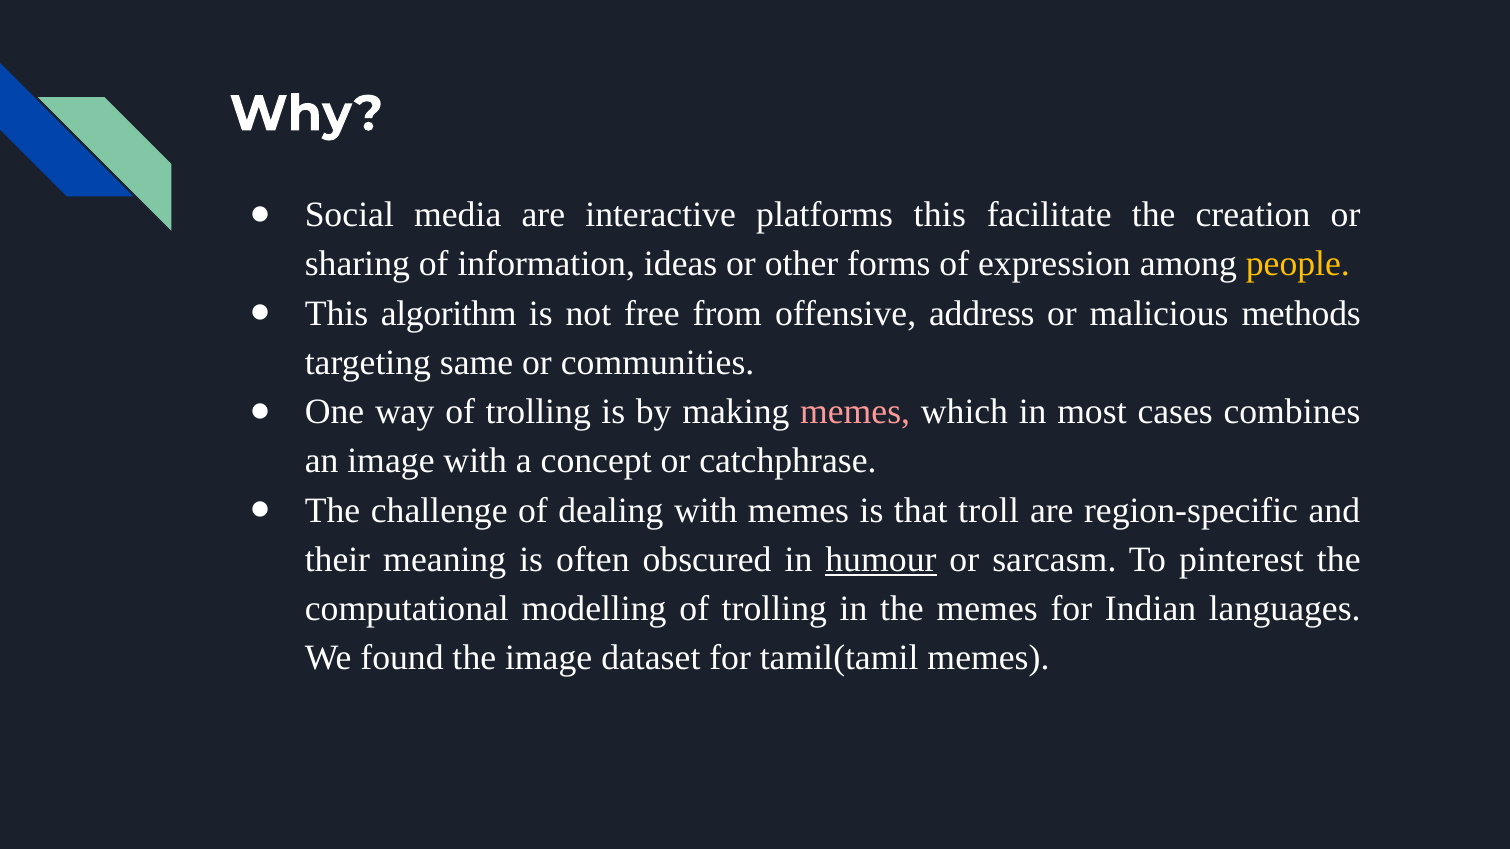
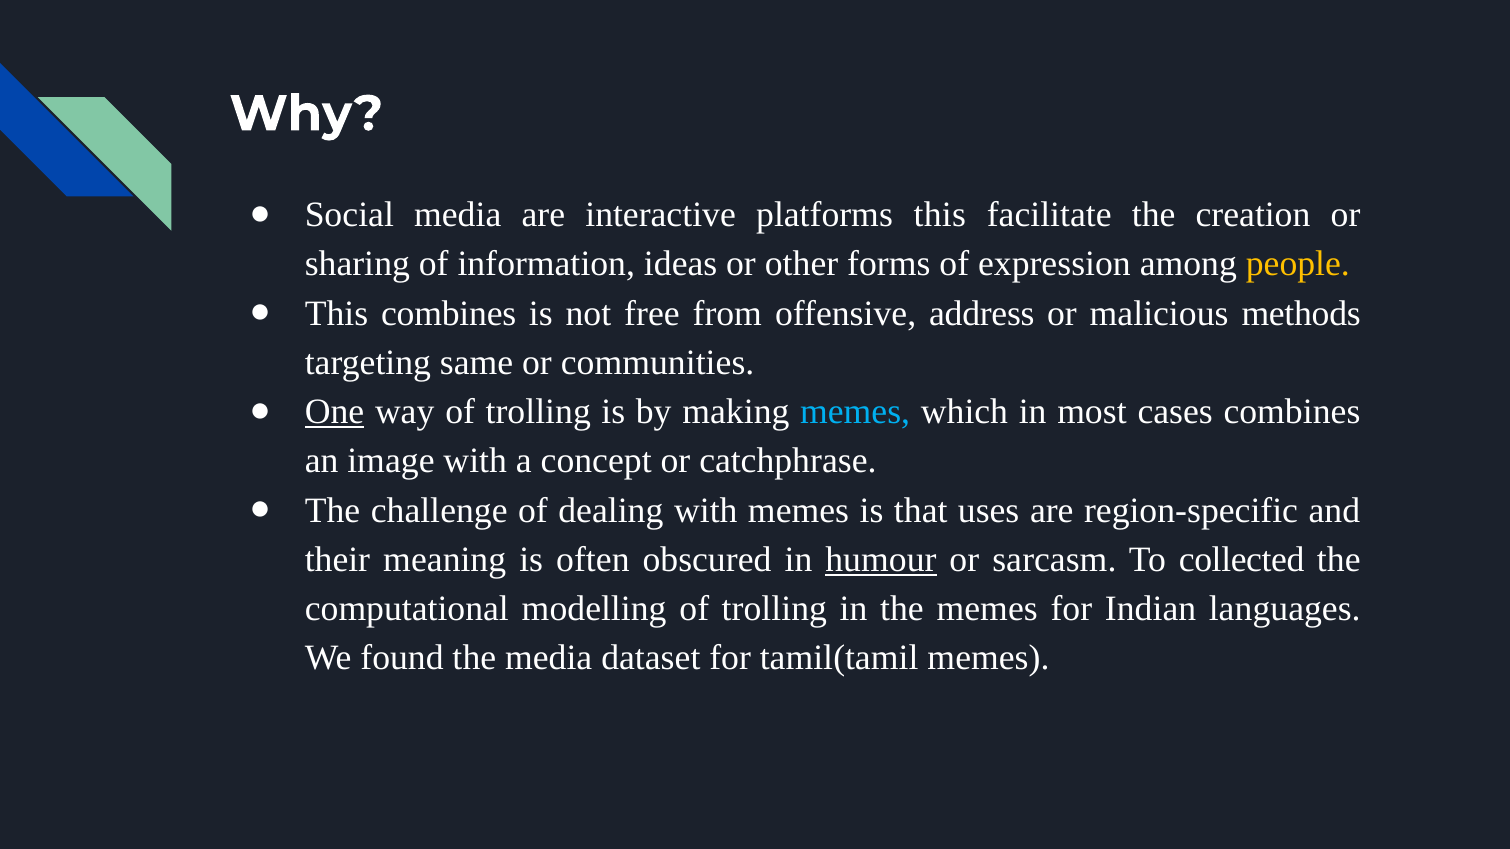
This algorithm: algorithm -> combines
One underline: none -> present
memes at (855, 412) colour: pink -> light blue
troll: troll -> uses
pinterest: pinterest -> collected
the image: image -> media
